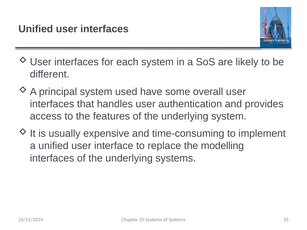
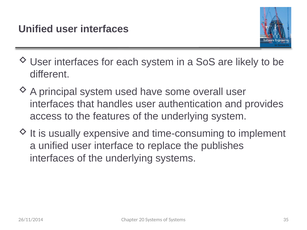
modelling: modelling -> publishes
